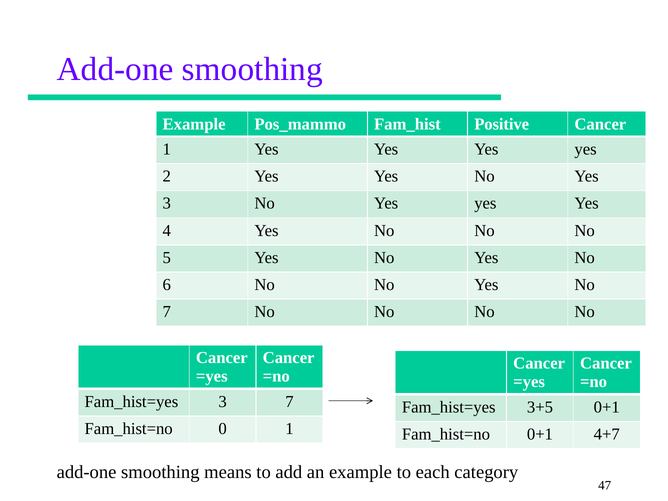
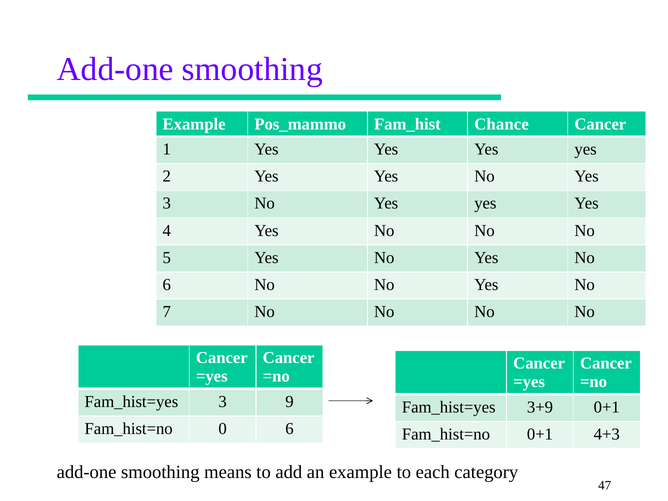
Positive: Positive -> Chance
3 7: 7 -> 9
3+5: 3+5 -> 3+9
0 1: 1 -> 6
4+7: 4+7 -> 4+3
